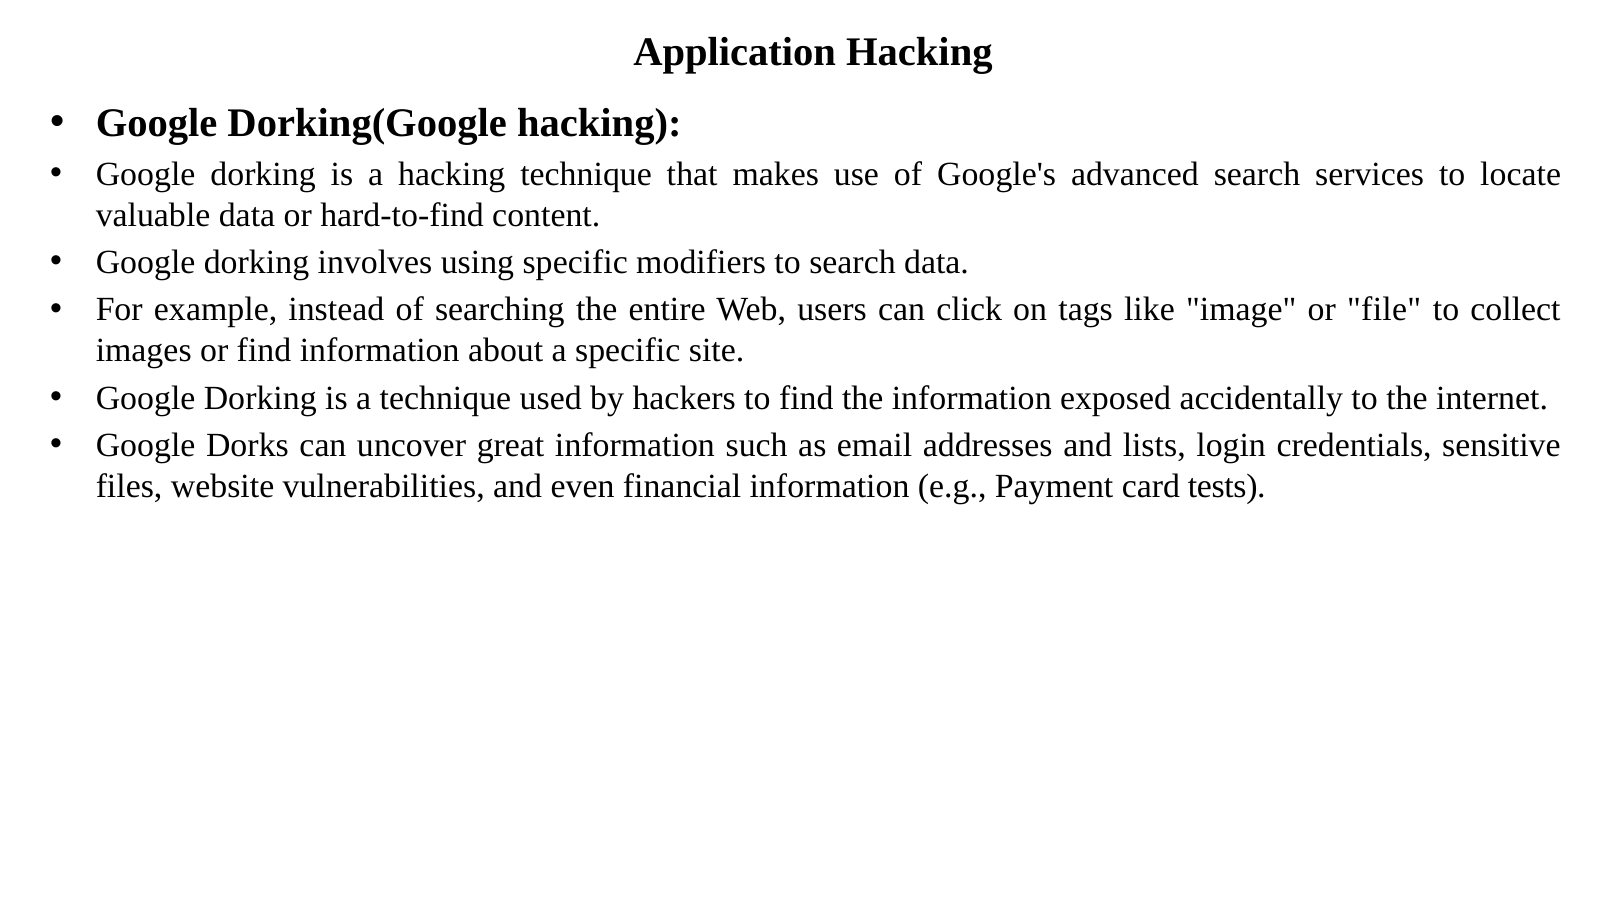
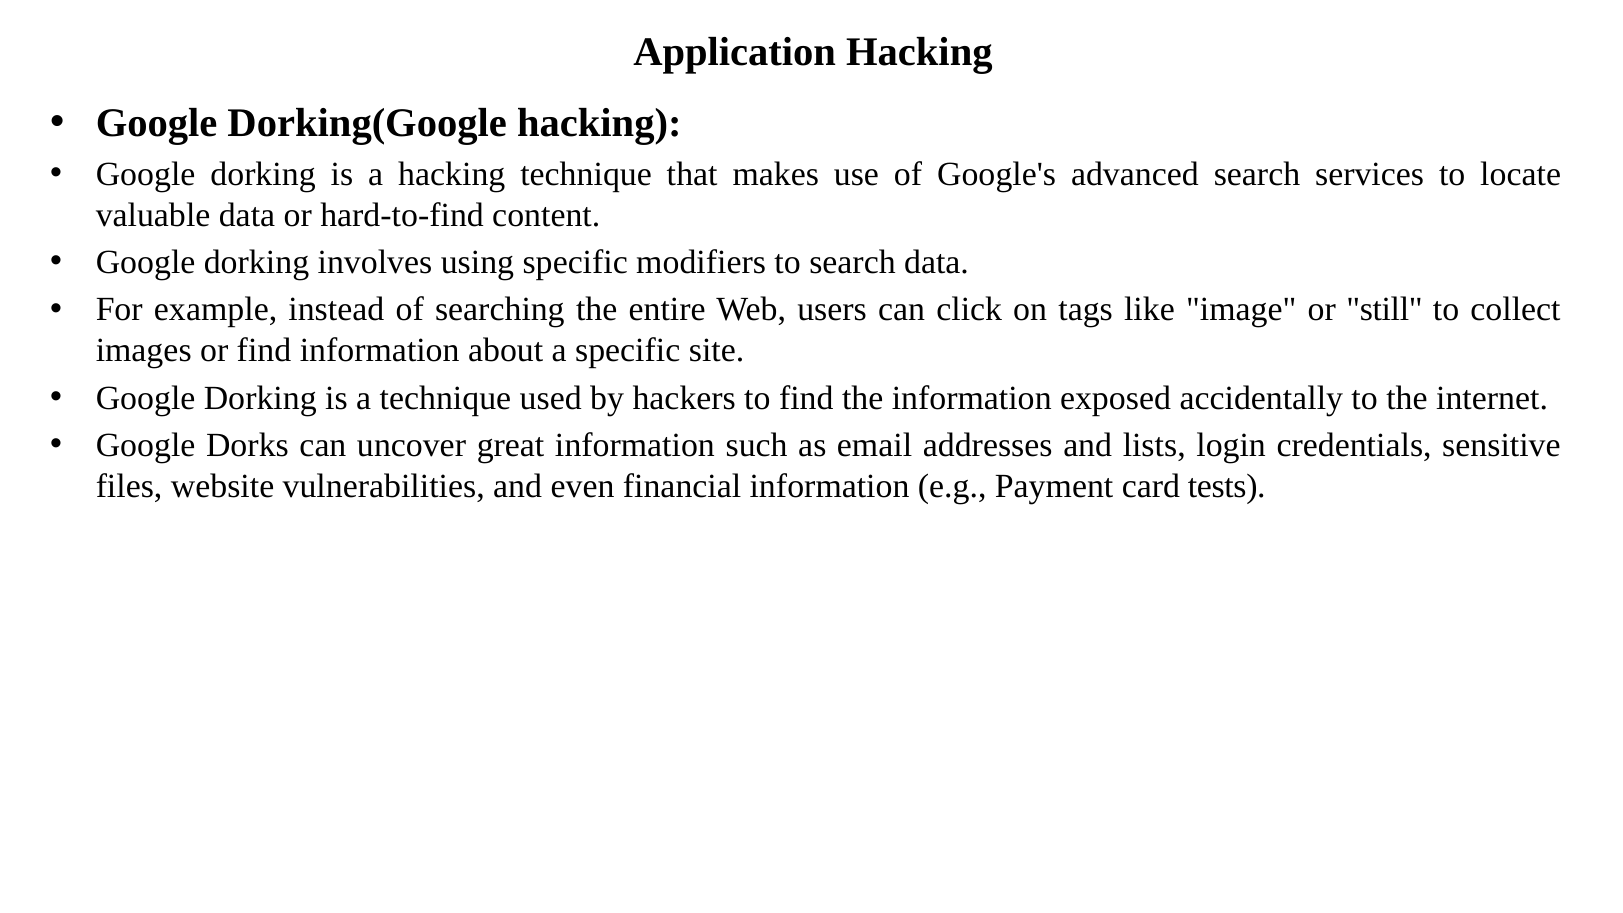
file: file -> still
